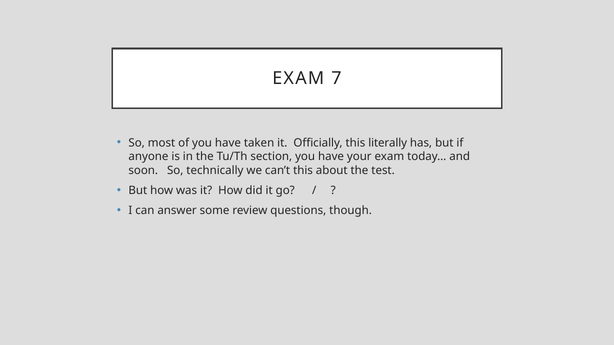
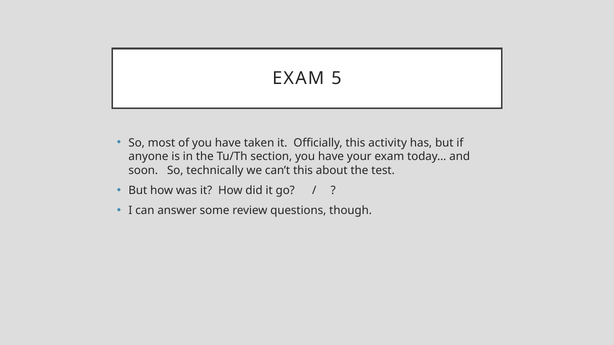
7: 7 -> 5
literally: literally -> activity
